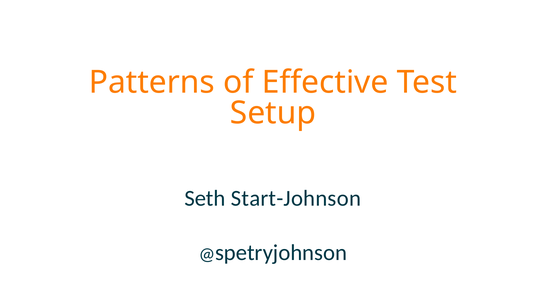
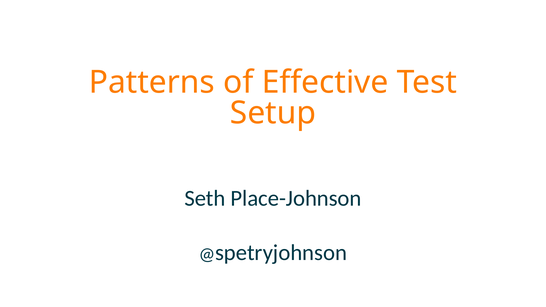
Start-Johnson: Start-Johnson -> Place-Johnson
